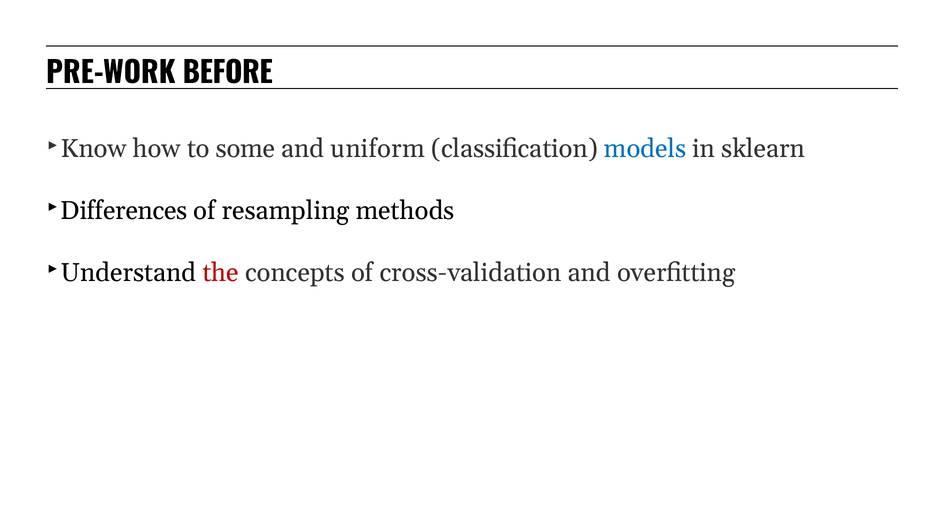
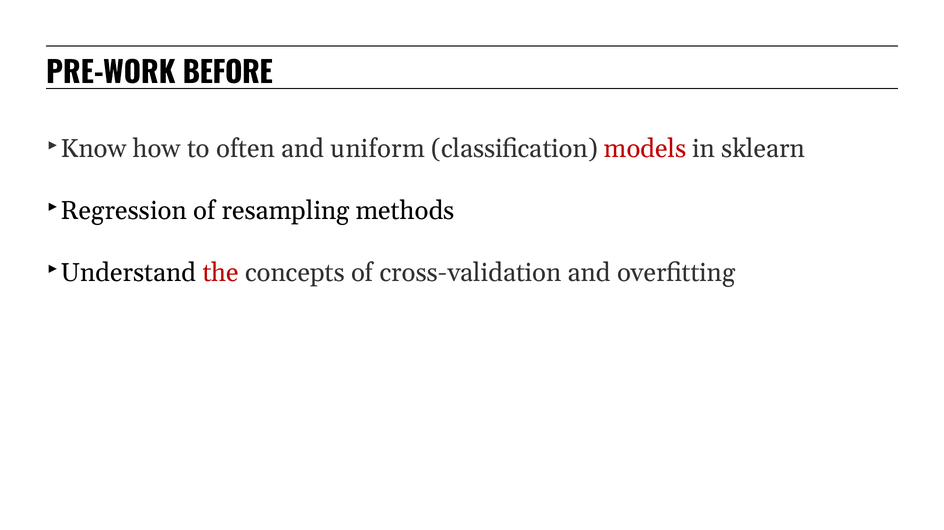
some: some -> often
models colour: blue -> red
Differences: Differences -> Regression
